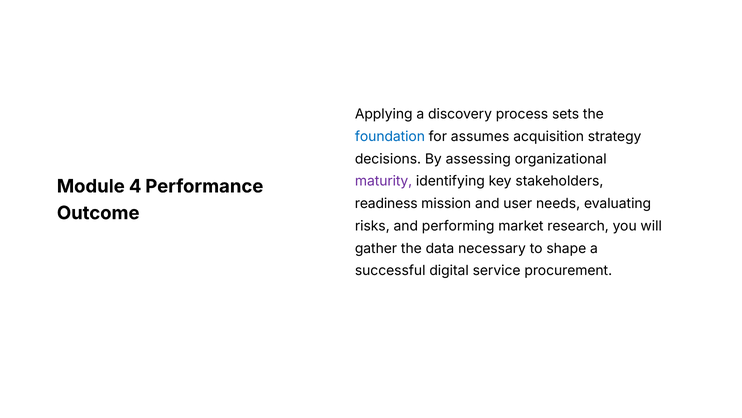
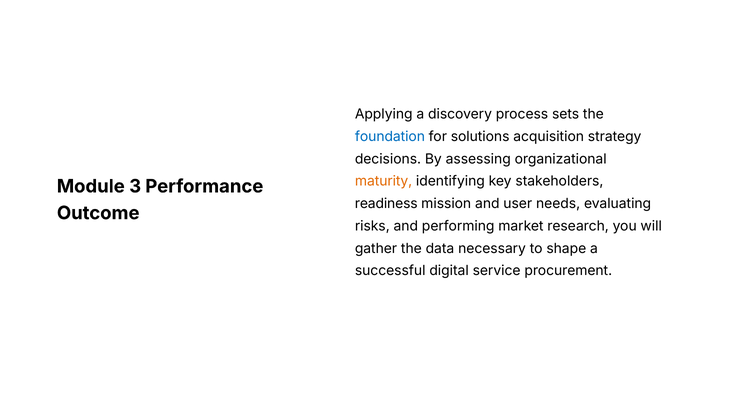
assumes: assumes -> solutions
maturity colour: purple -> orange
4: 4 -> 3
